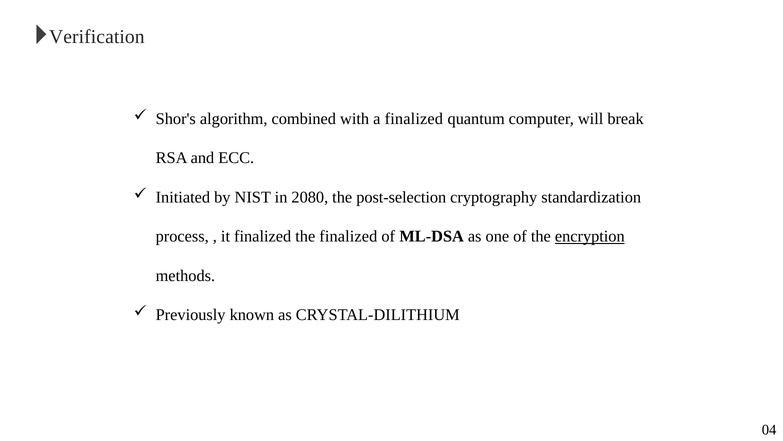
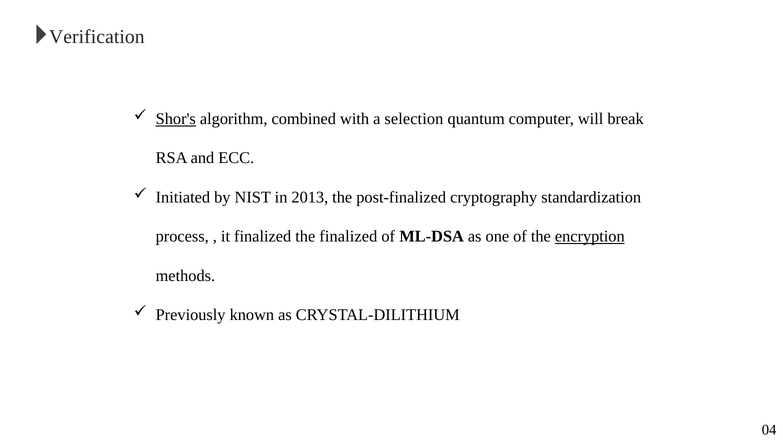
Shor's underline: none -> present
a finalized: finalized -> selection
2080: 2080 -> 2013
post-selection: post-selection -> post-finalized
